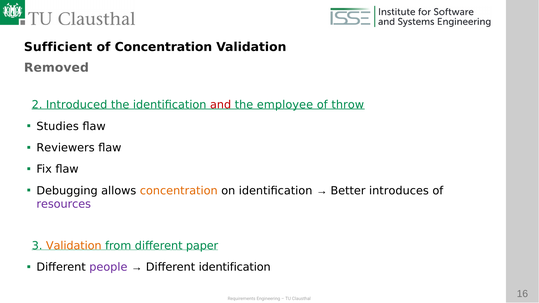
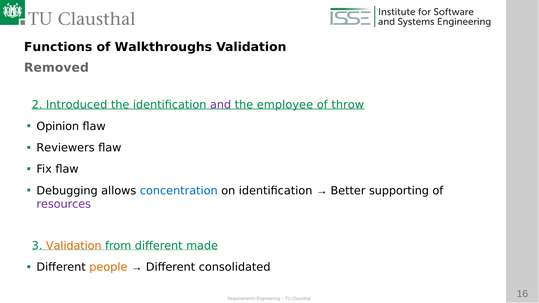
Sufficient: Sufficient -> Functions
of Concentration: Concentration -> Walkthroughs
and colour: red -> purple
Studies: Studies -> Opinion
concentration at (179, 191) colour: orange -> blue
introduces: introduces -> supporting
paper: paper -> made
people colour: purple -> orange
Different identification: identification -> consolidated
